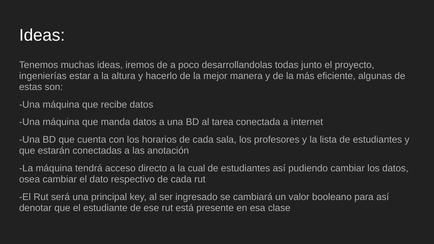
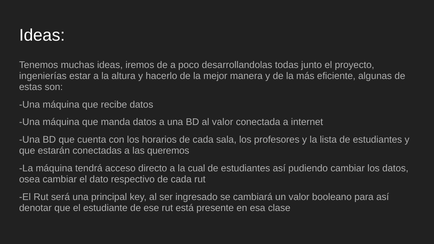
al tarea: tarea -> valor
anotación: anotación -> queremos
